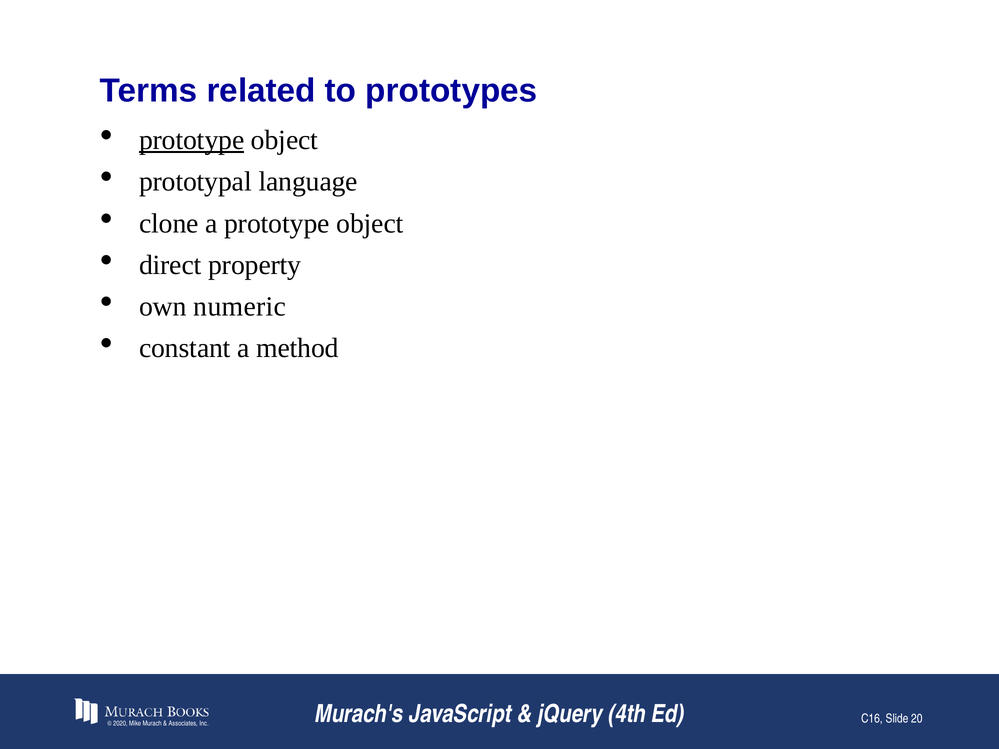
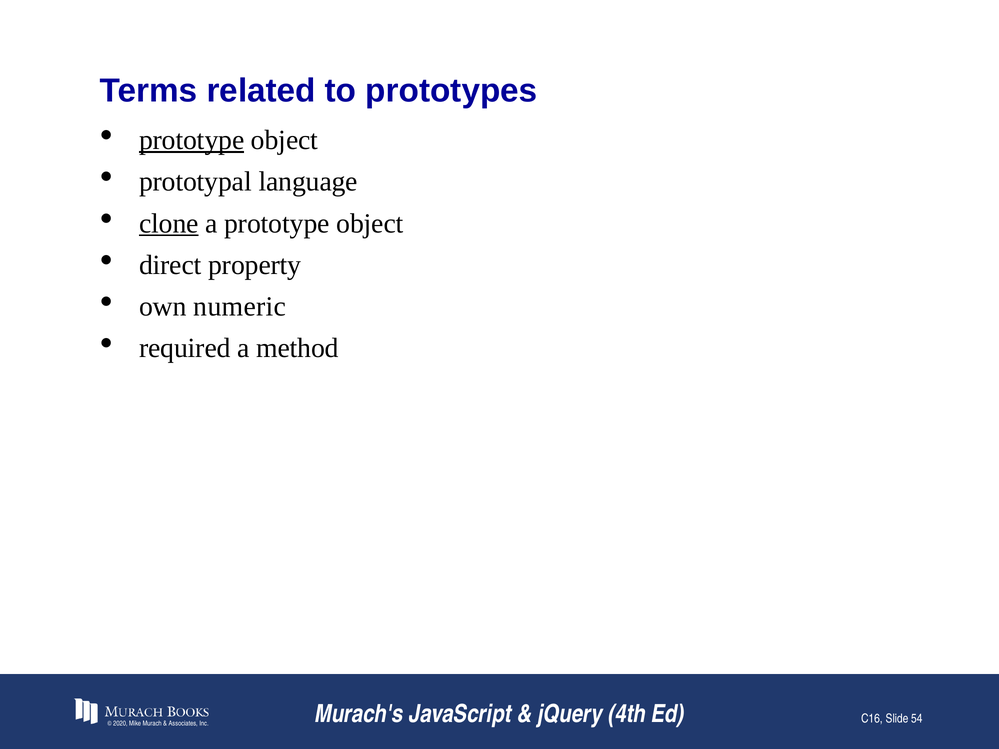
clone underline: none -> present
constant: constant -> required
20: 20 -> 54
